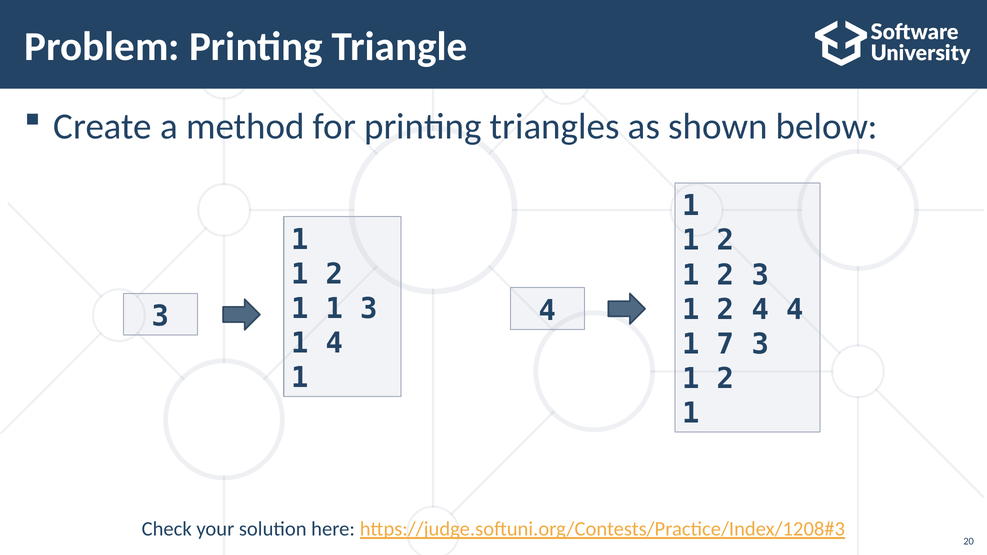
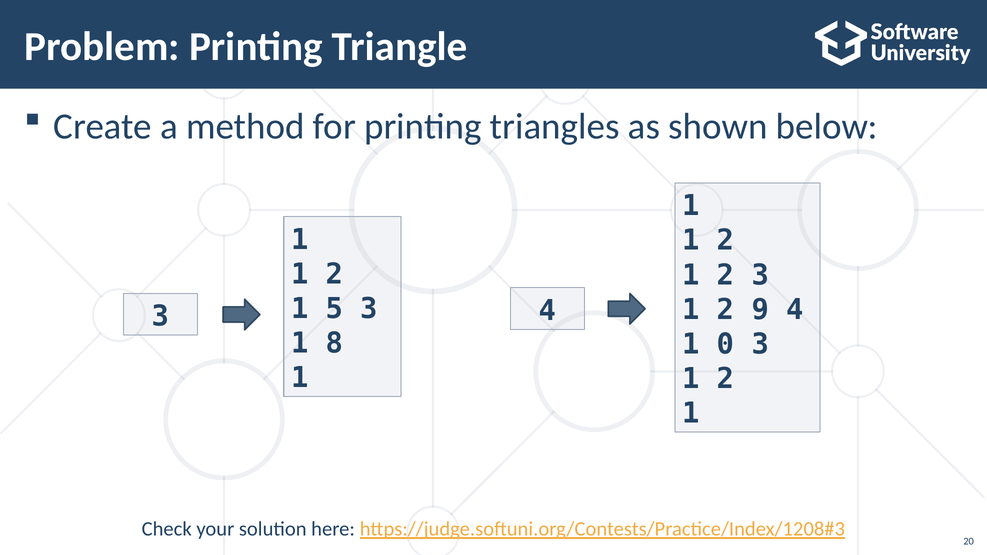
1 at (334, 309): 1 -> 5
2 4: 4 -> 9
4 at (334, 343): 4 -> 8
7: 7 -> 0
